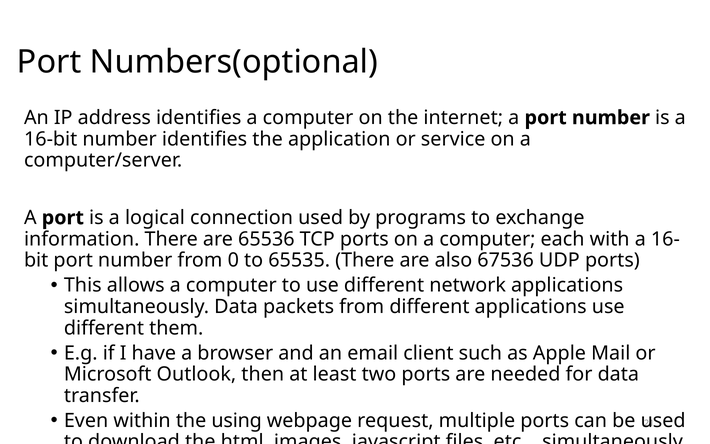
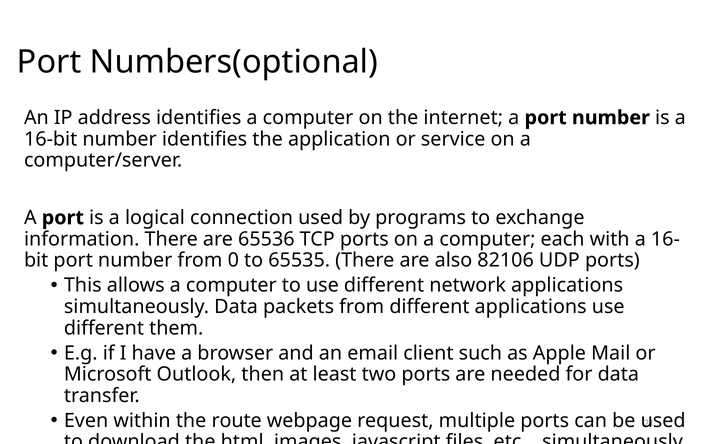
67536: 67536 -> 82106
using: using -> route
